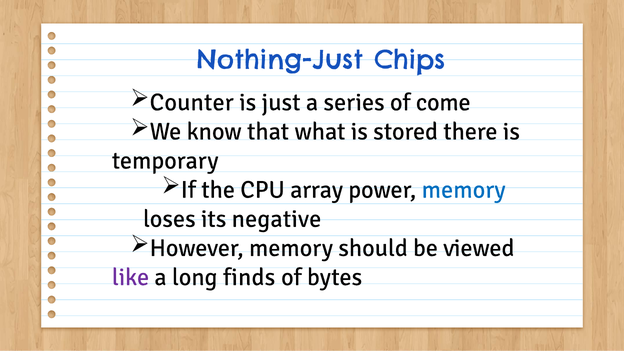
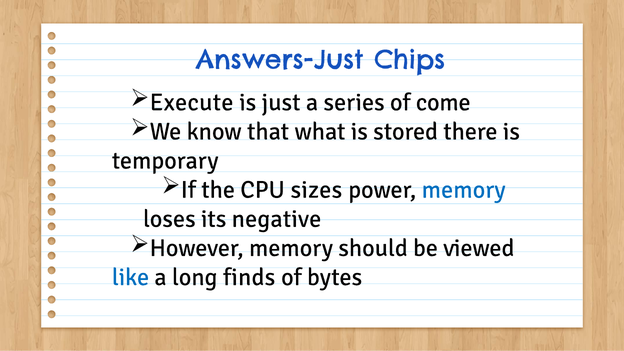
Nothing-Just: Nothing-Just -> Answers-Just
Counter: Counter -> Execute
array: array -> sizes
like colour: purple -> blue
